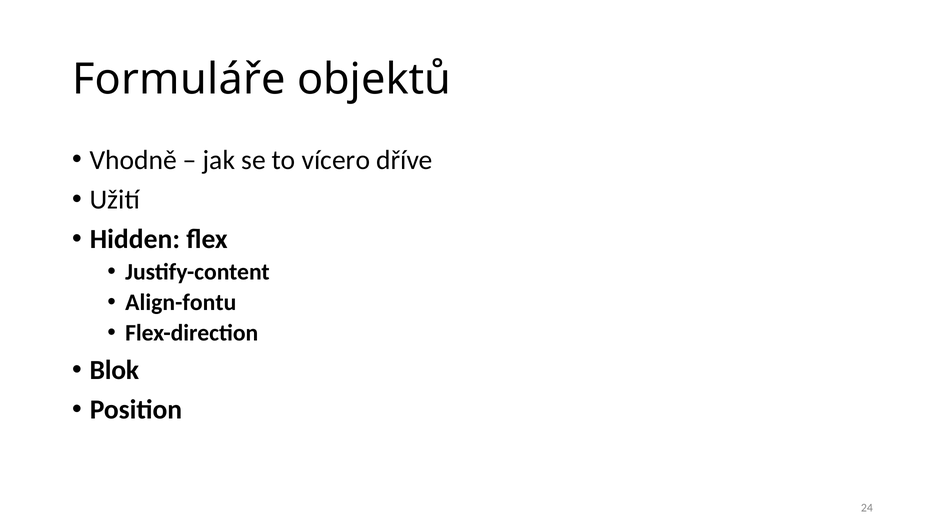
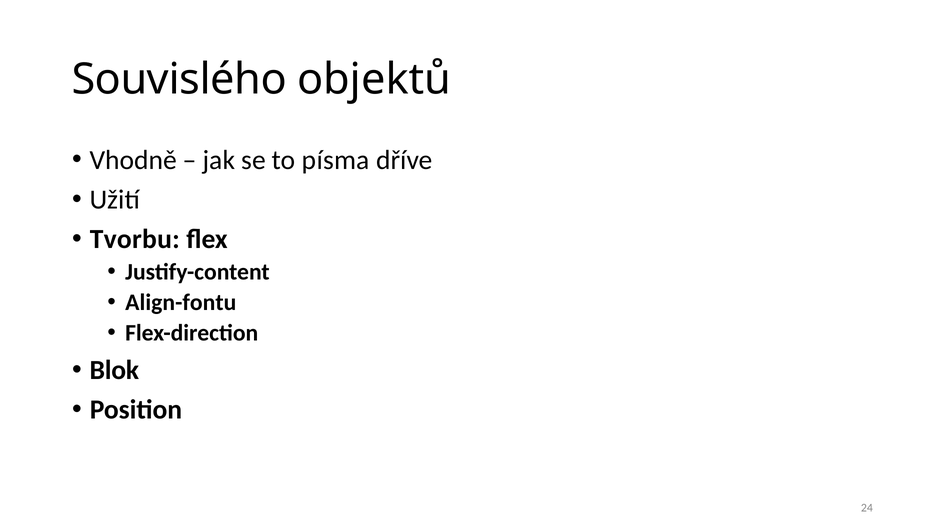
Formuláře: Formuláře -> Souvislého
vícero: vícero -> písma
Hidden: Hidden -> Tvorbu
